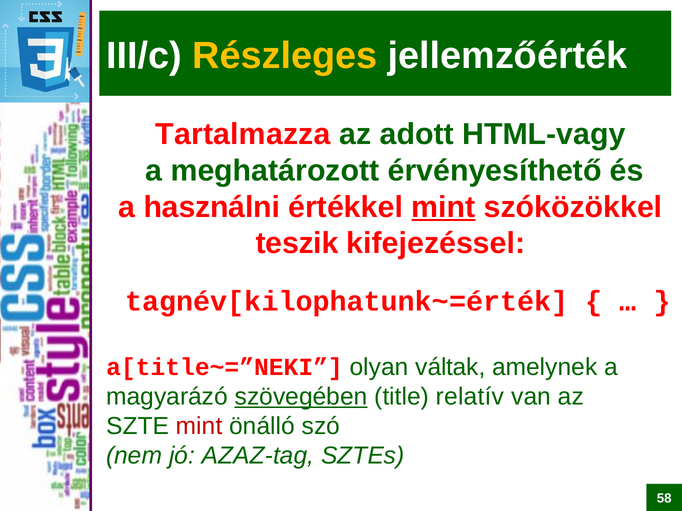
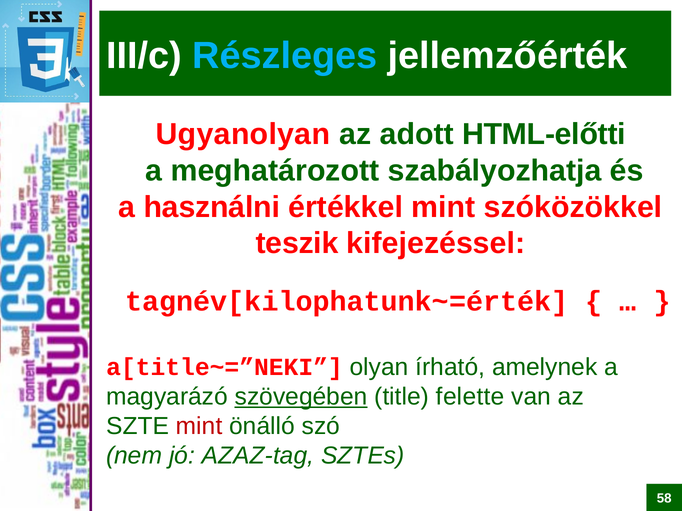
Részleges colour: yellow -> light blue
Tartalmazza: Tartalmazza -> Ugyanolyan
HTML-vagy: HTML-vagy -> HTML-előtti
érvényesíthető: érvényesíthető -> szabályozhatja
mint at (443, 207) underline: present -> none
váltak: váltak -> írható
relatív: relatív -> felette
